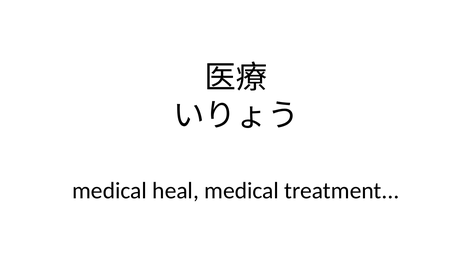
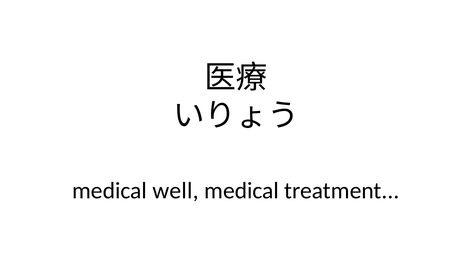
heal: heal -> well
